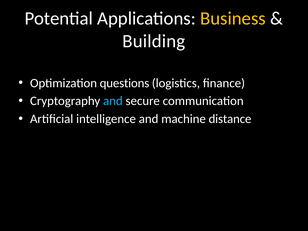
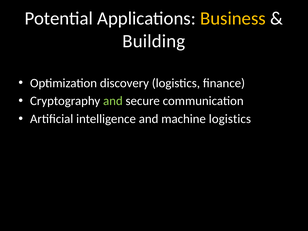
questions: questions -> discovery
and at (113, 101) colour: light blue -> light green
machine distance: distance -> logistics
